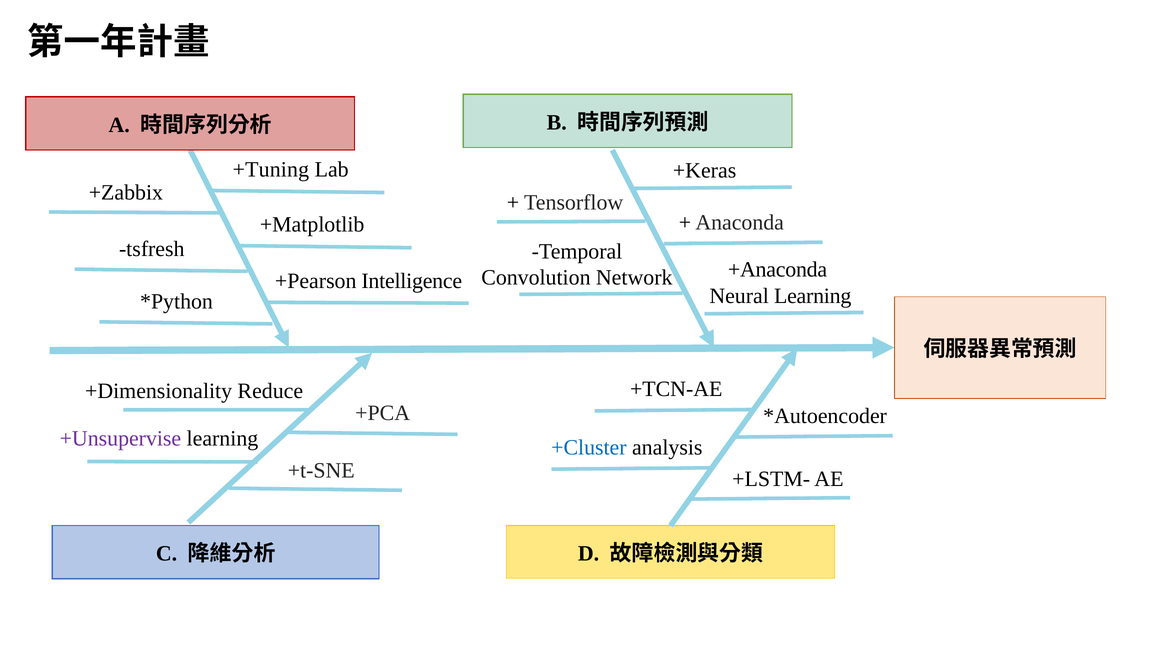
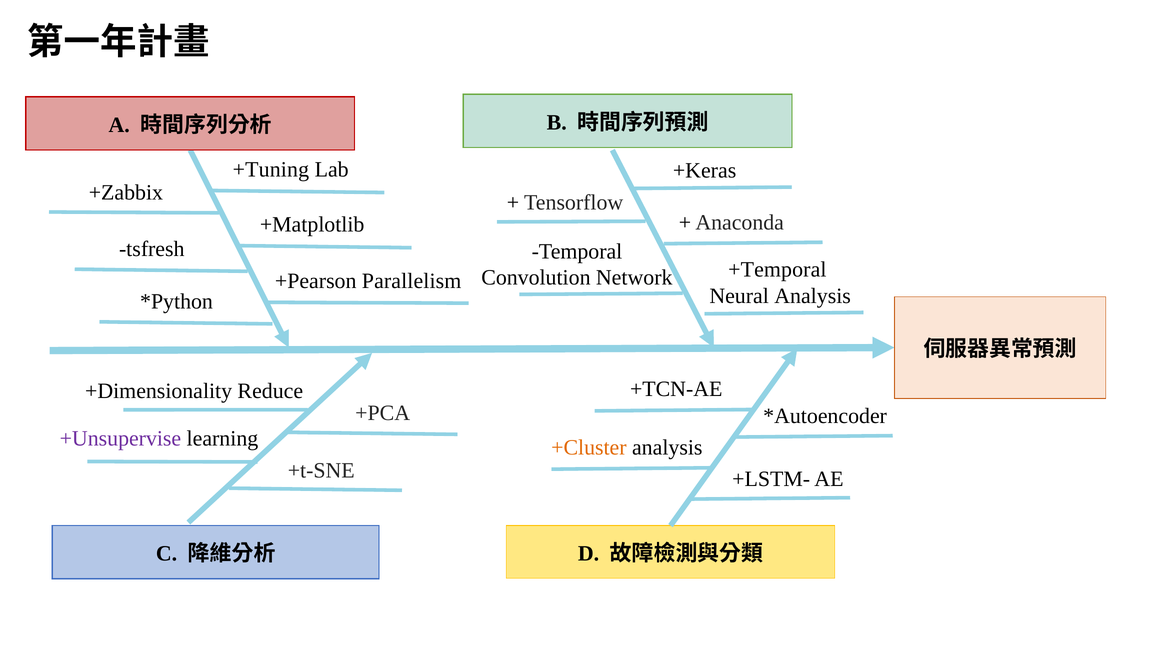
+Anaconda: +Anaconda -> +Temporal
Intelligence: Intelligence -> Parallelism
Neural Learning: Learning -> Analysis
+Cluster colour: blue -> orange
